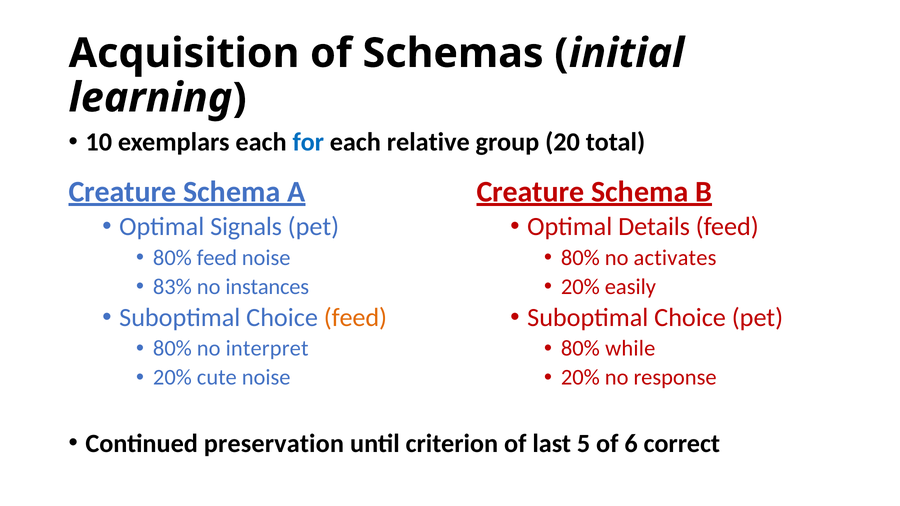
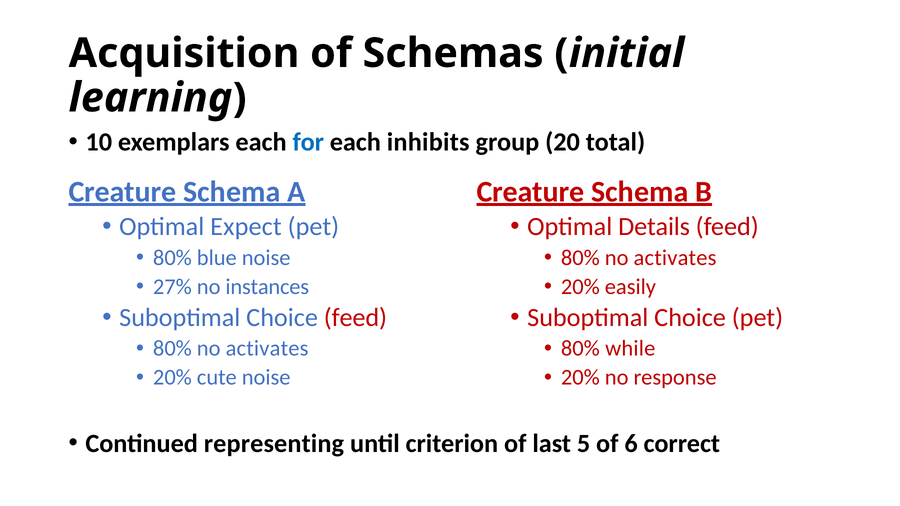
relative: relative -> inhibits
Signals: Signals -> Expect
80% feed: feed -> blue
83%: 83% -> 27%
feed at (355, 318) colour: orange -> red
interpret at (267, 349): interpret -> activates
preservation: preservation -> representing
